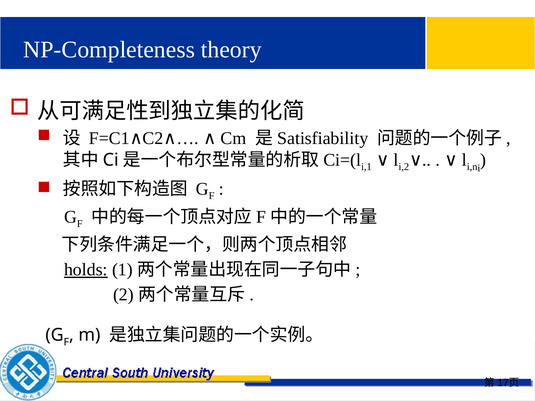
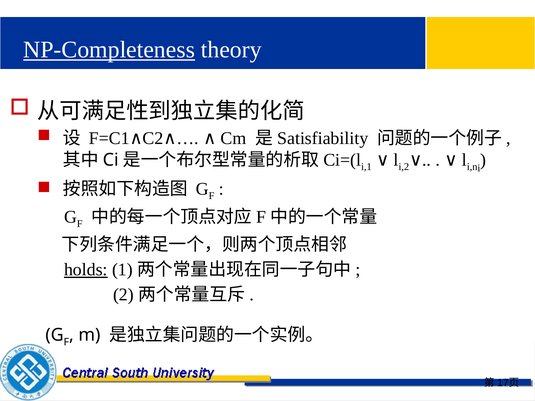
NP-Completeness underline: none -> present
